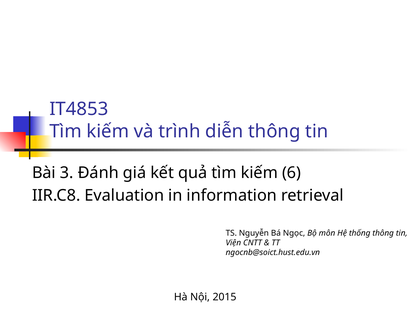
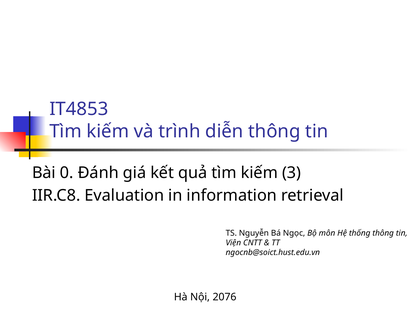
3: 3 -> 0
6: 6 -> 3
2015: 2015 -> 2076
